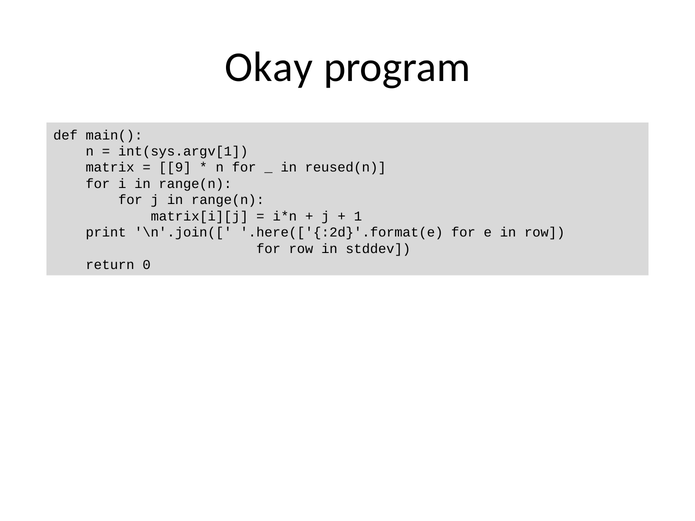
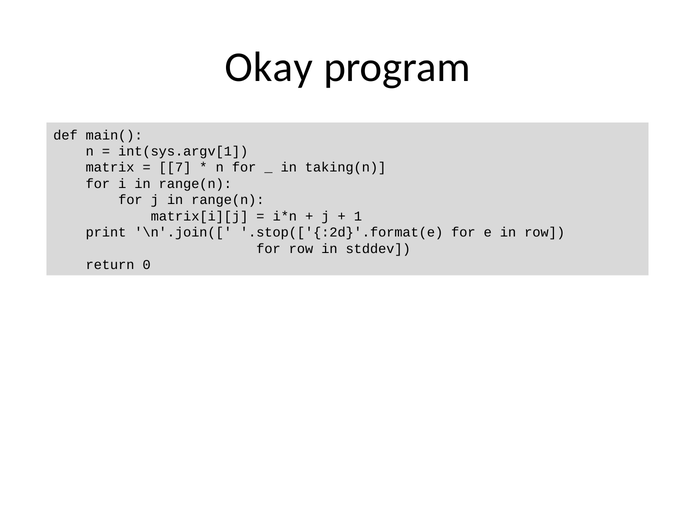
9: 9 -> 7
reused(n: reused(n -> taking(n
.here(['{:2d}'.format(e: .here(['{:2d}'.format(e -> .stop(['{:2d}'.format(e
